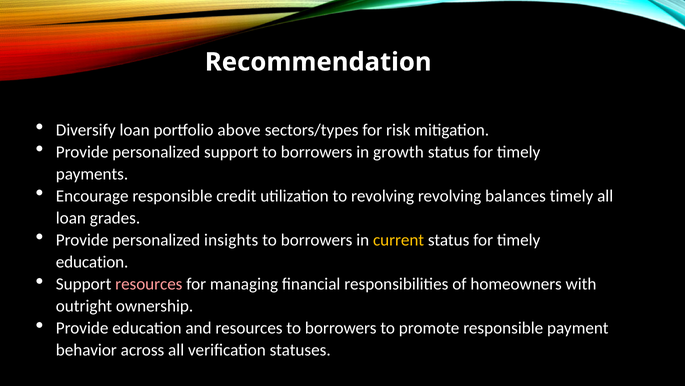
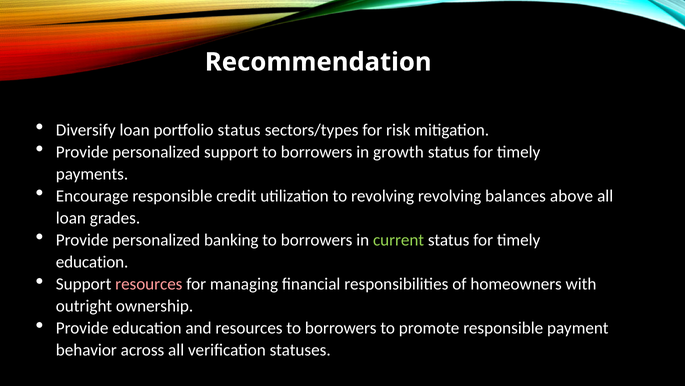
portfolio above: above -> status
balances timely: timely -> above
insights: insights -> banking
current colour: yellow -> light green
